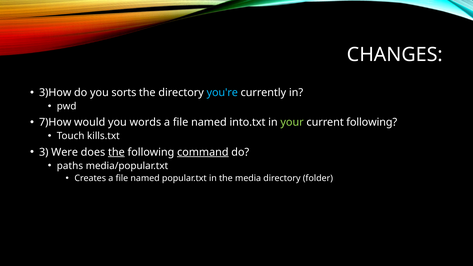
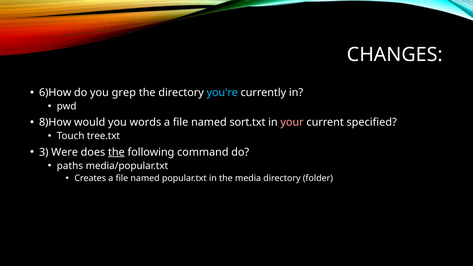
3)How: 3)How -> 6)How
sorts: sorts -> grep
7)How: 7)How -> 8)How
into.txt: into.txt -> sort.txt
your colour: light green -> pink
current following: following -> specified
kills.txt: kills.txt -> tree.txt
command underline: present -> none
